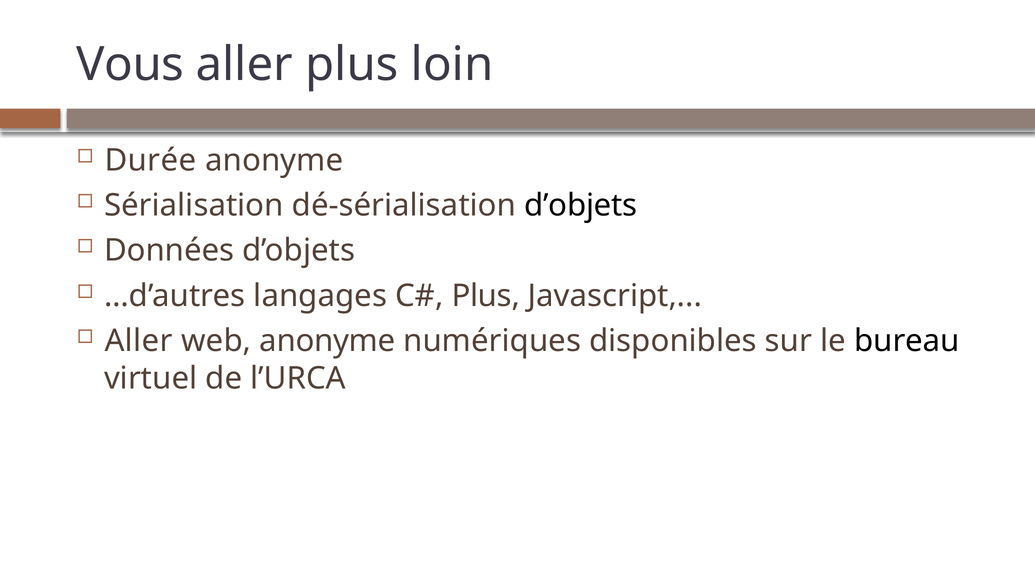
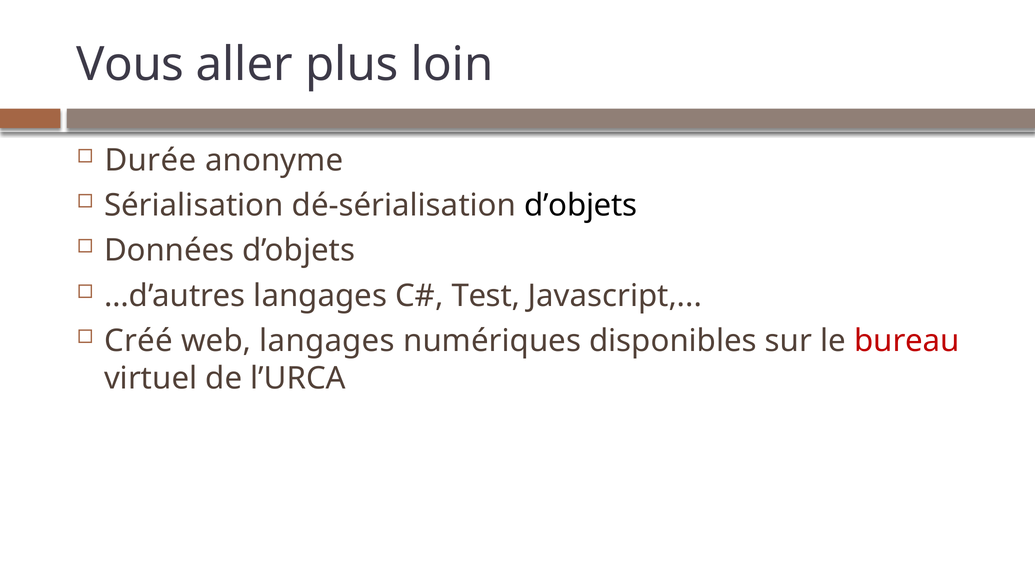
Plus at (486, 296): Plus -> Test
Aller at (139, 341): Aller -> Créé
web anonyme: anonyme -> langages
bureau colour: black -> red
